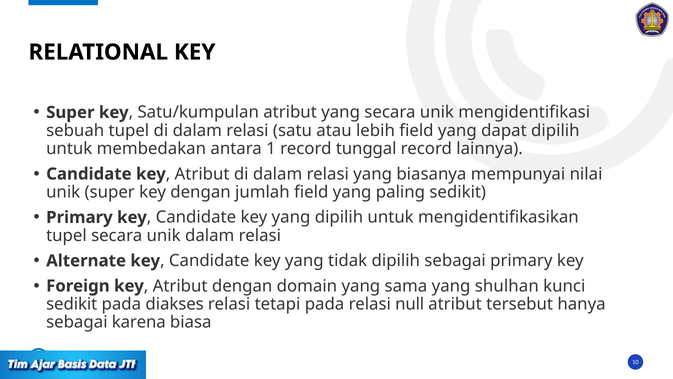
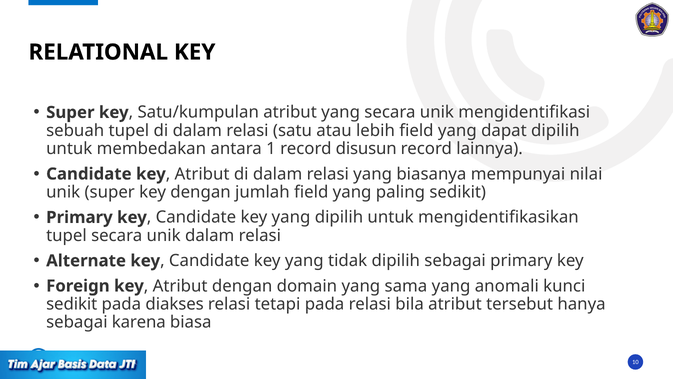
tunggal: tunggal -> disusun
shulhan: shulhan -> anomali
null: null -> bila
